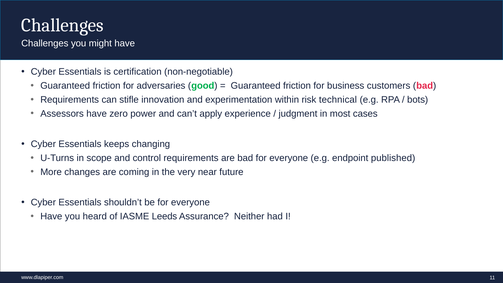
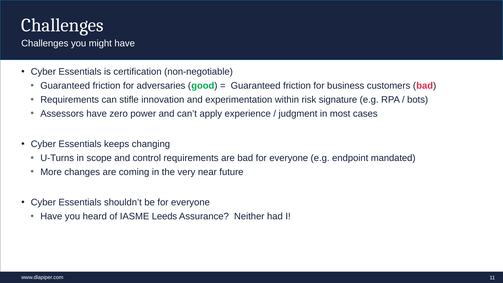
technical: technical -> signature
published: published -> mandated
